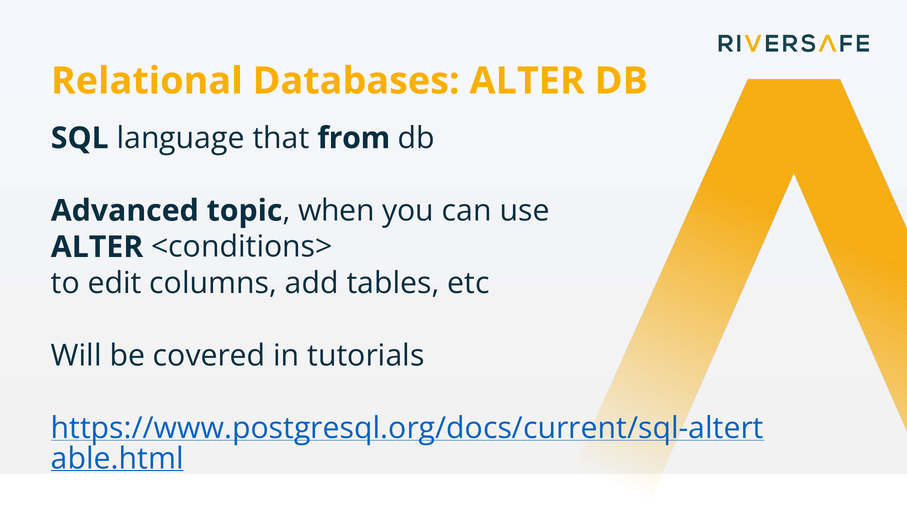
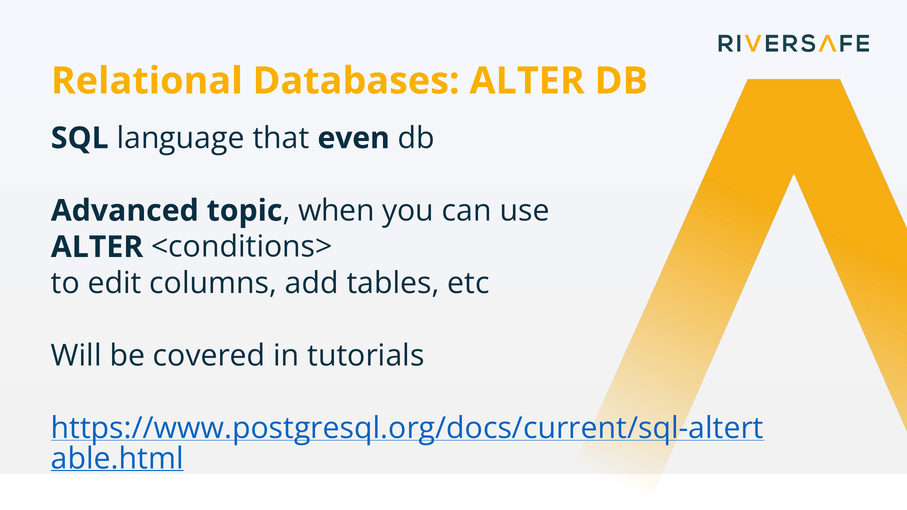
from: from -> even
